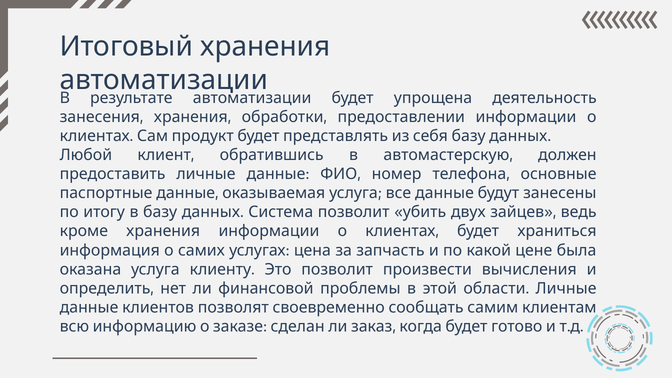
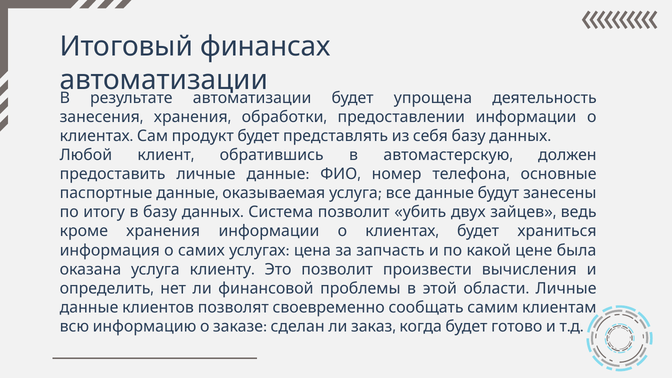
Итоговый хранения: хранения -> финансах
